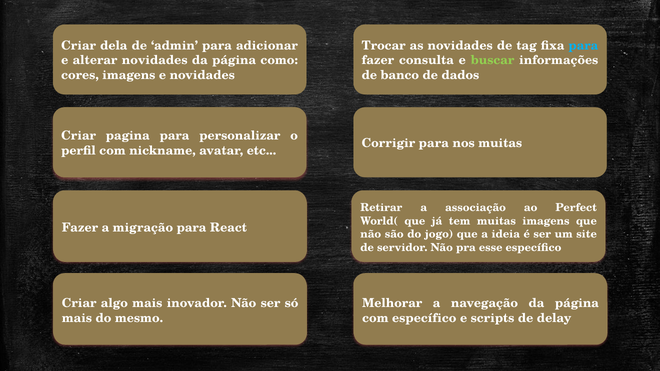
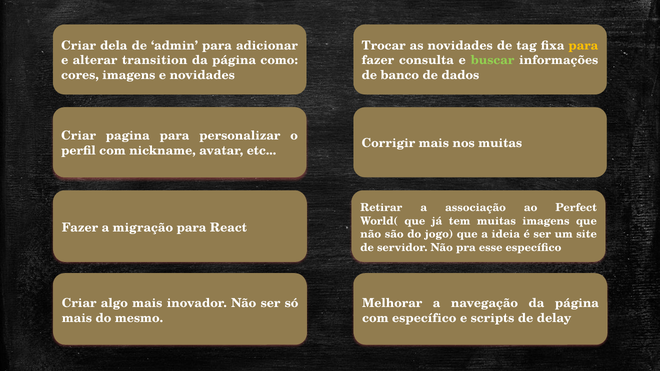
para at (583, 46) colour: light blue -> yellow
alterar novidades: novidades -> transition
Corrigir para: para -> mais
